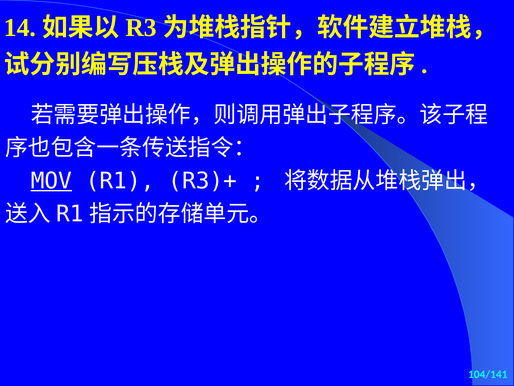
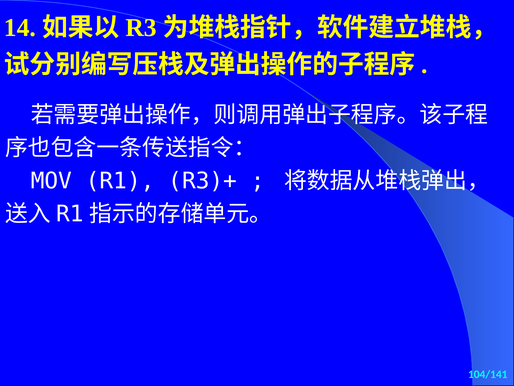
MOV underline: present -> none
